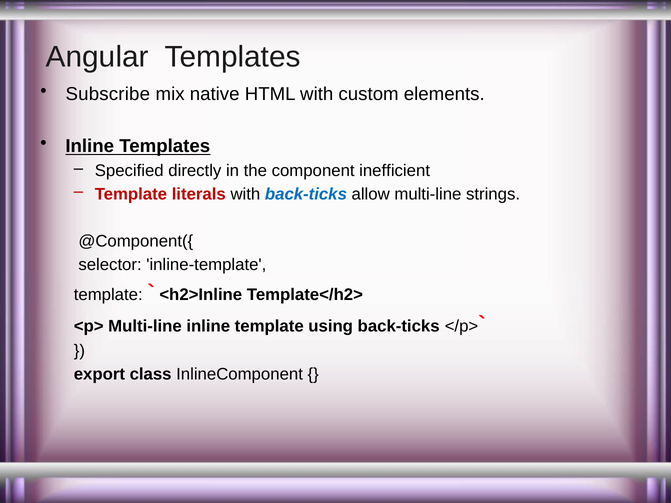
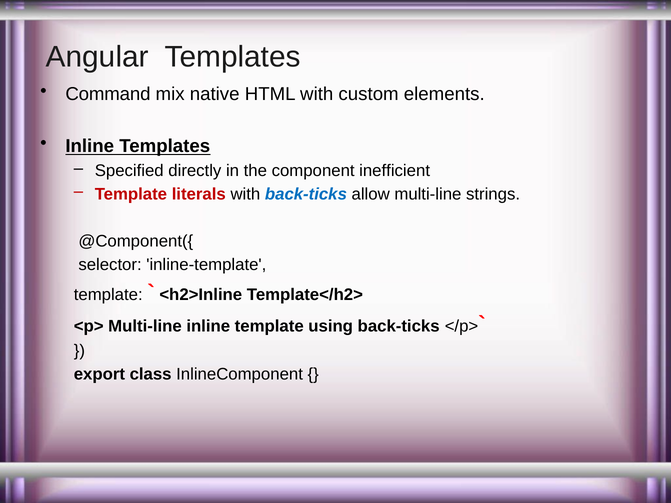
Subscribe: Subscribe -> Command
